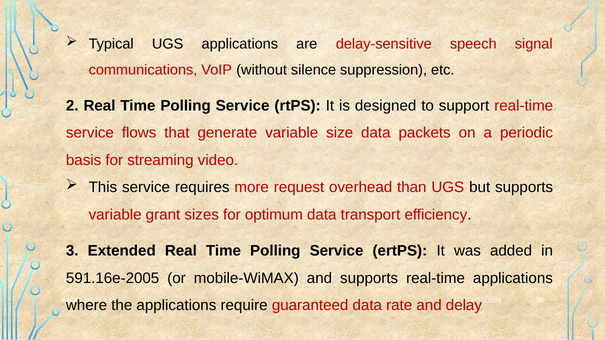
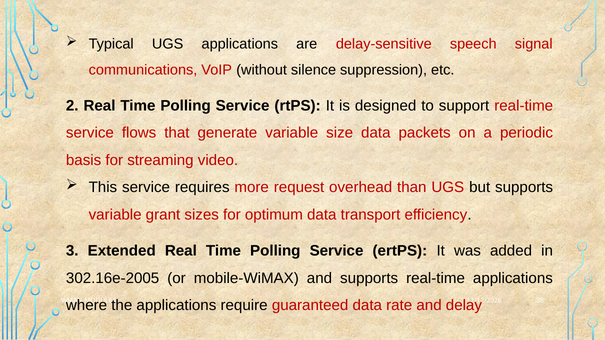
591.16e-2005: 591.16e-2005 -> 302.16e-2005
